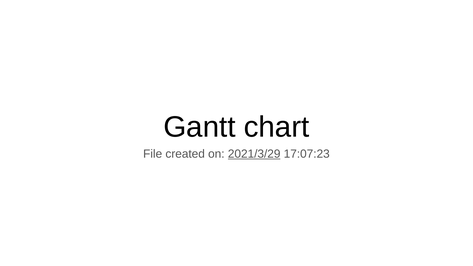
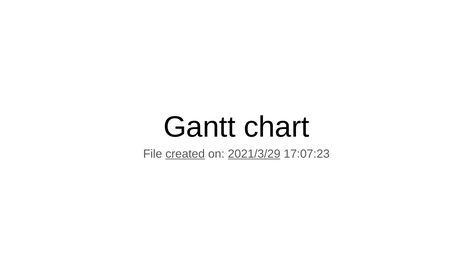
created underline: none -> present
